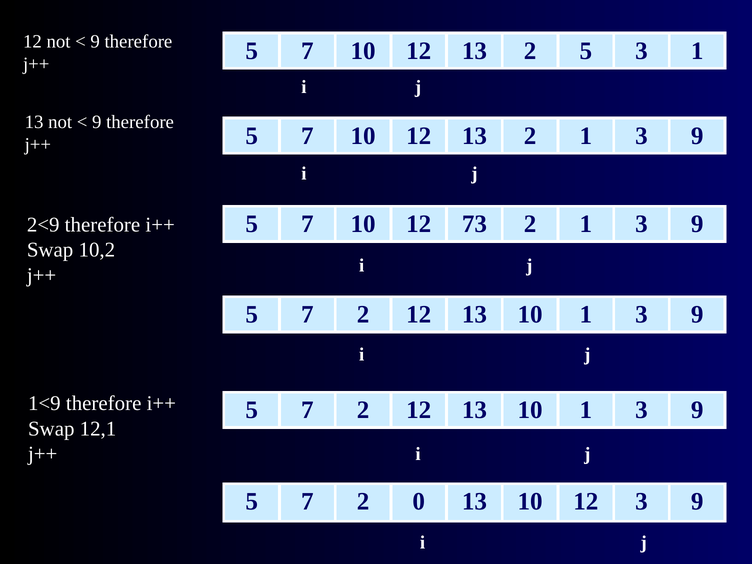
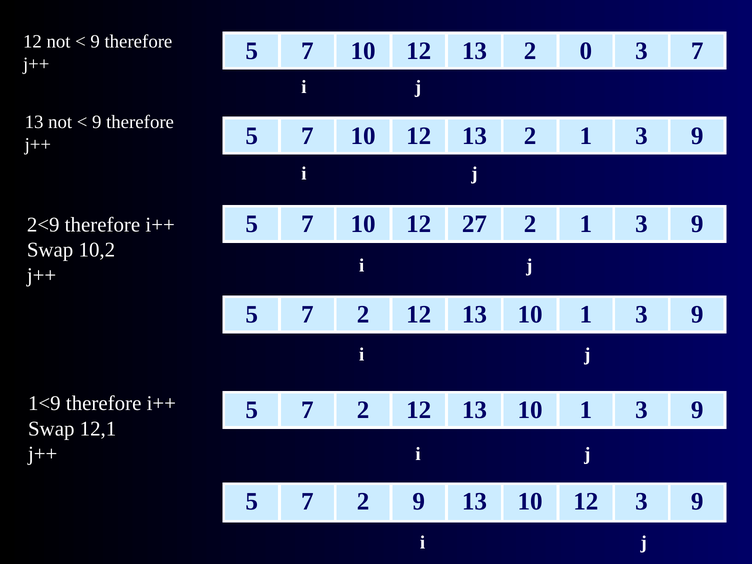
2 5: 5 -> 0
3 1: 1 -> 7
73: 73 -> 27
2 0: 0 -> 9
